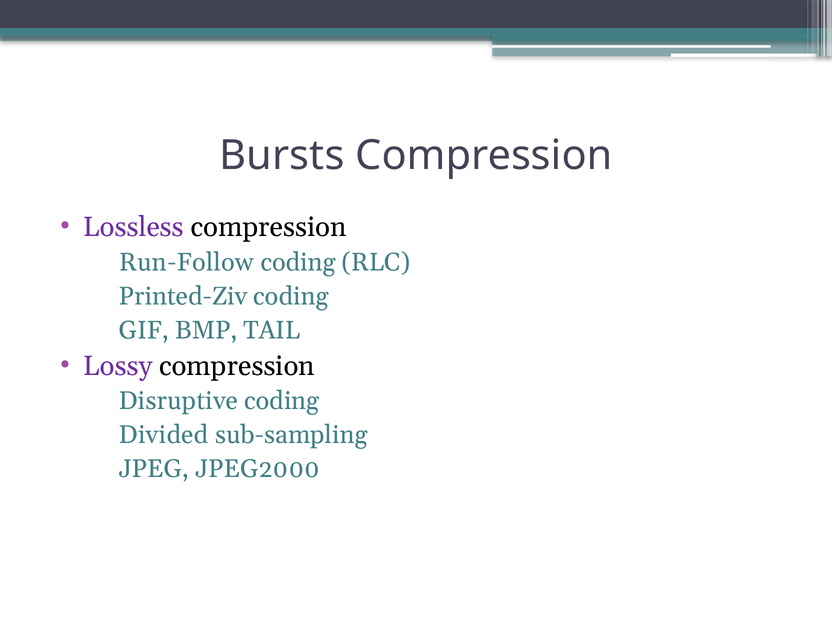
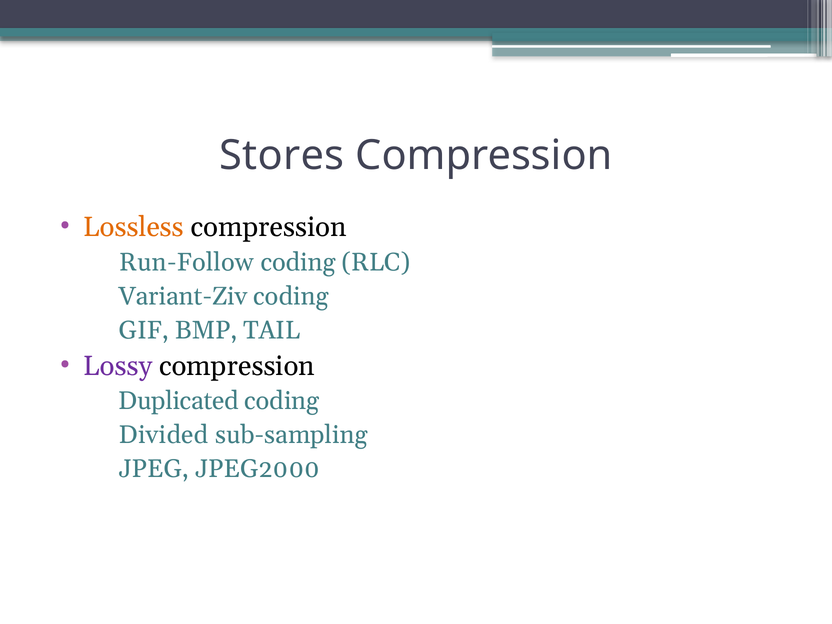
Bursts: Bursts -> Stores
Lossless colour: purple -> orange
Printed-Ziv: Printed-Ziv -> Variant-Ziv
Disruptive: Disruptive -> Duplicated
